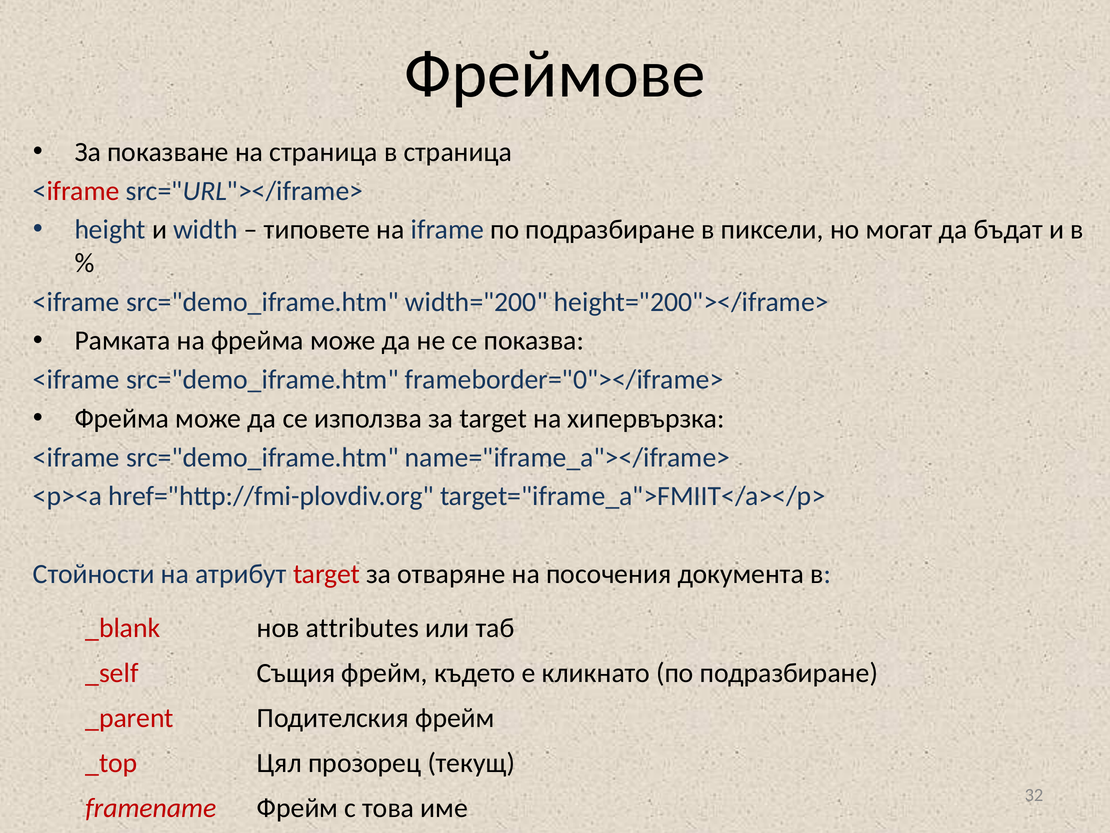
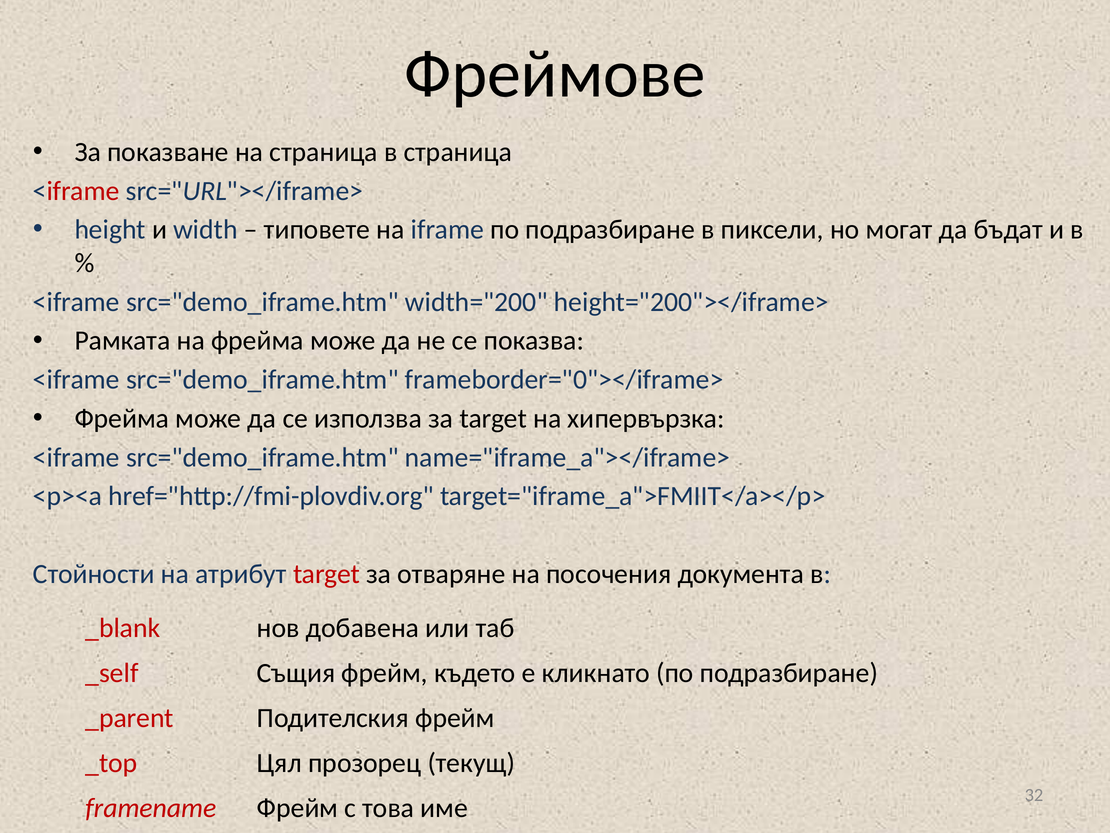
attributes: attributes -> добавена
